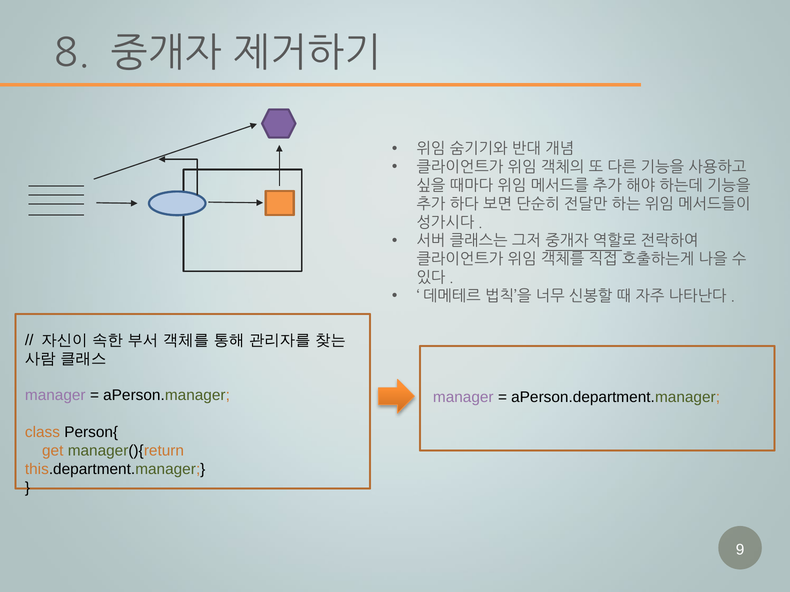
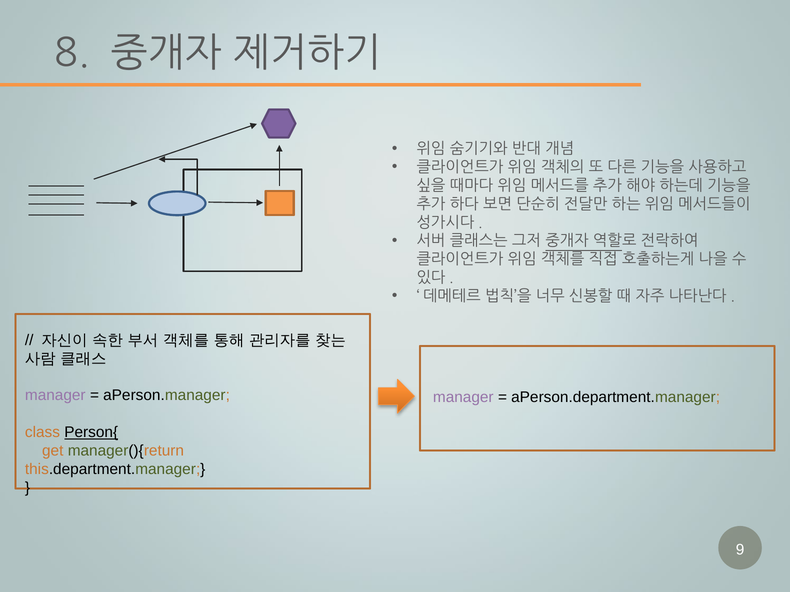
Person{ underline: none -> present
